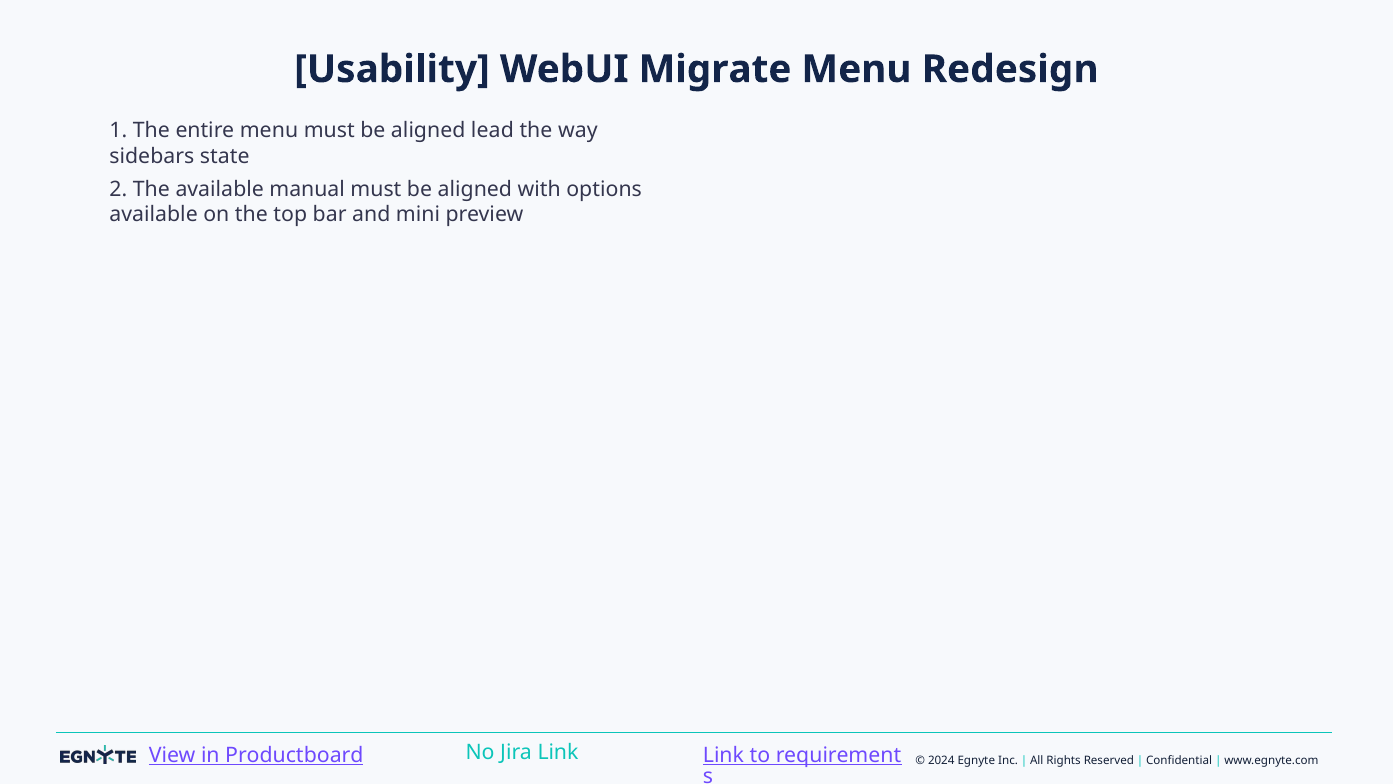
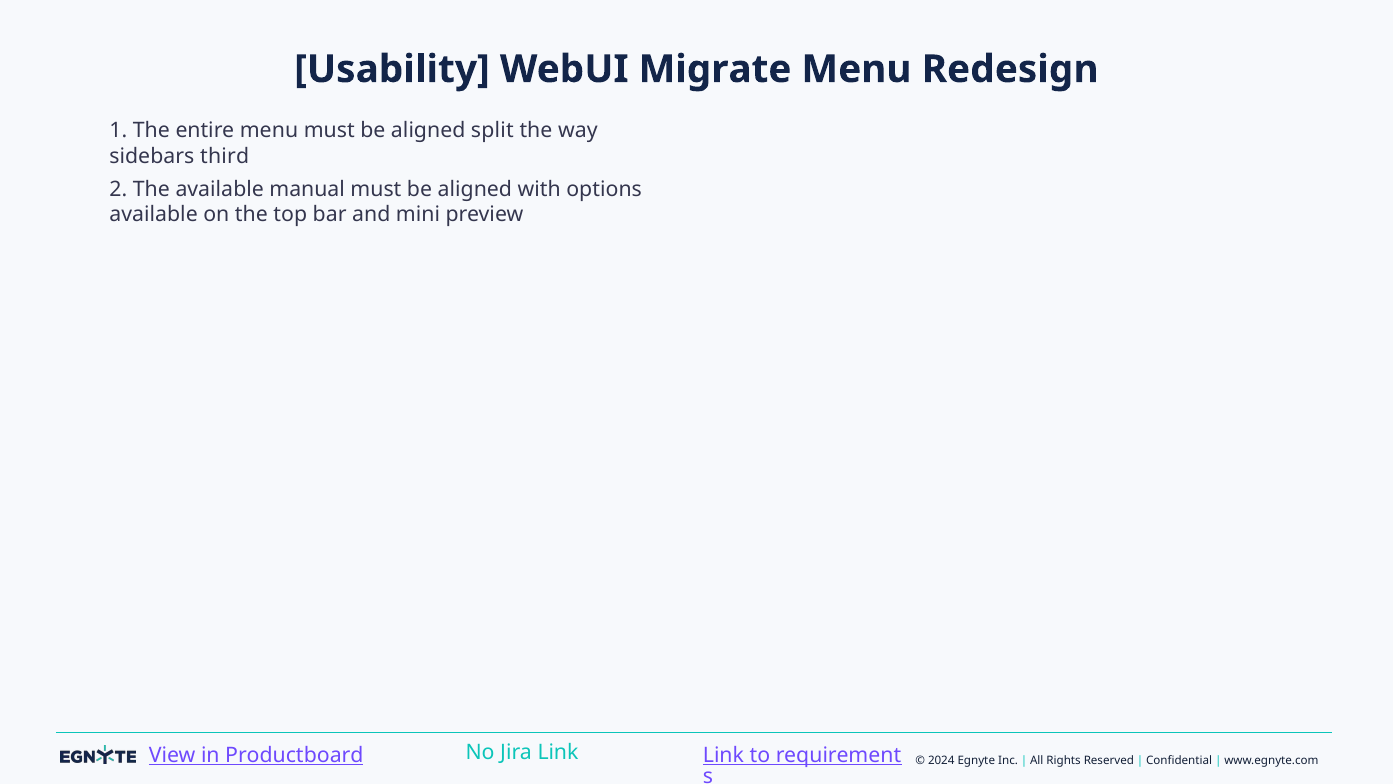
lead: lead -> split
state: state -> third
